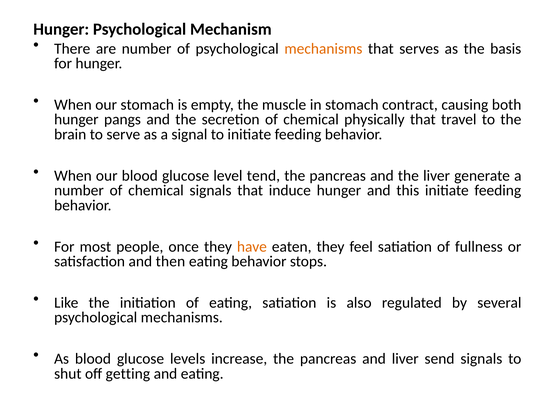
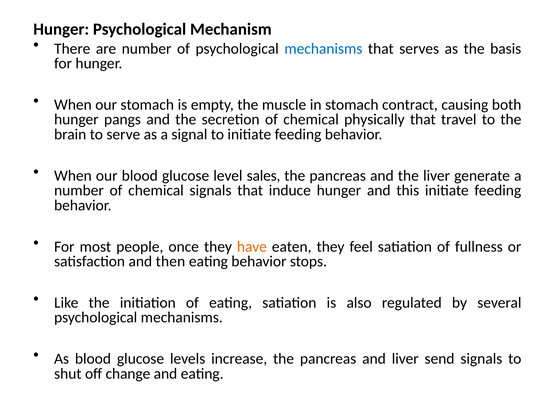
mechanisms at (323, 49) colour: orange -> blue
tend: tend -> sales
getting: getting -> change
